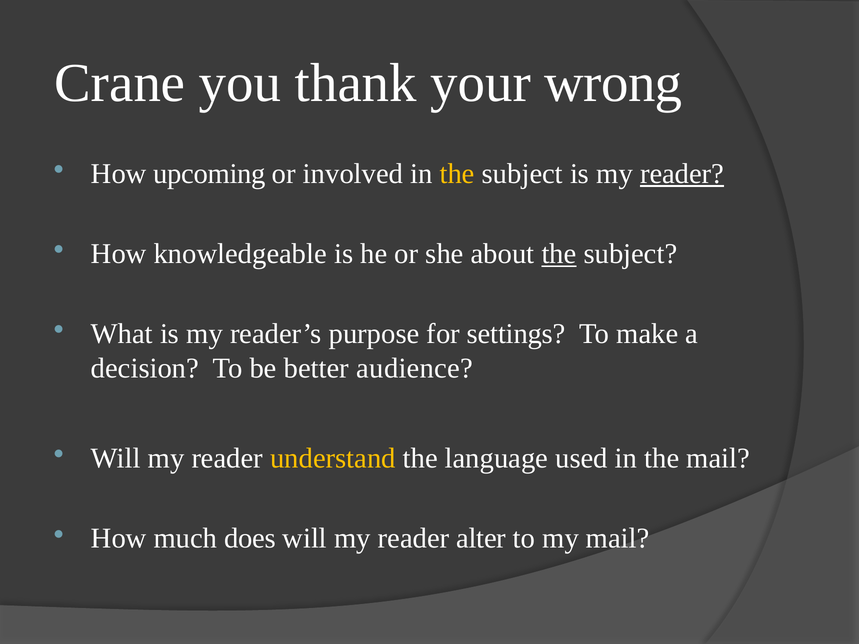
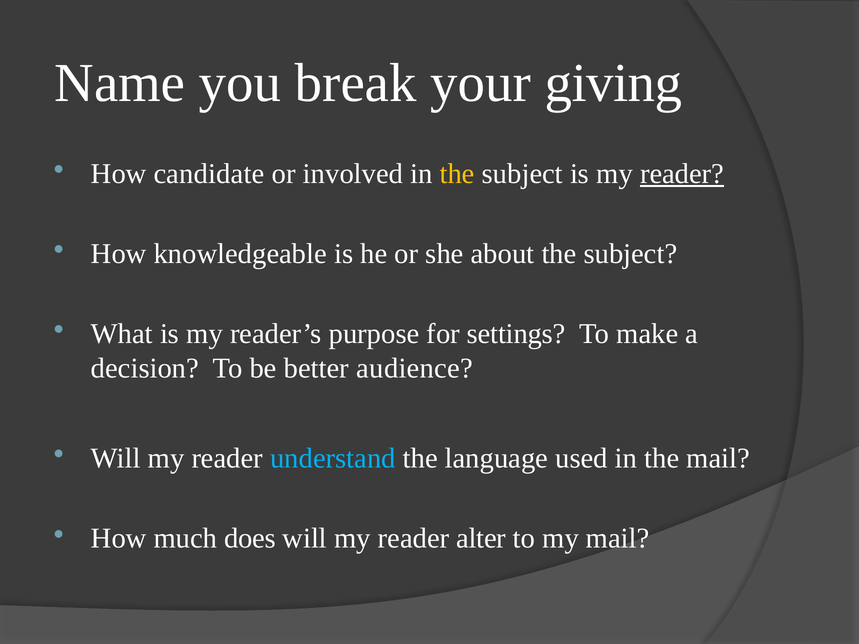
Crane: Crane -> Name
thank: thank -> break
wrong: wrong -> giving
upcoming: upcoming -> candidate
the at (559, 254) underline: present -> none
understand colour: yellow -> light blue
